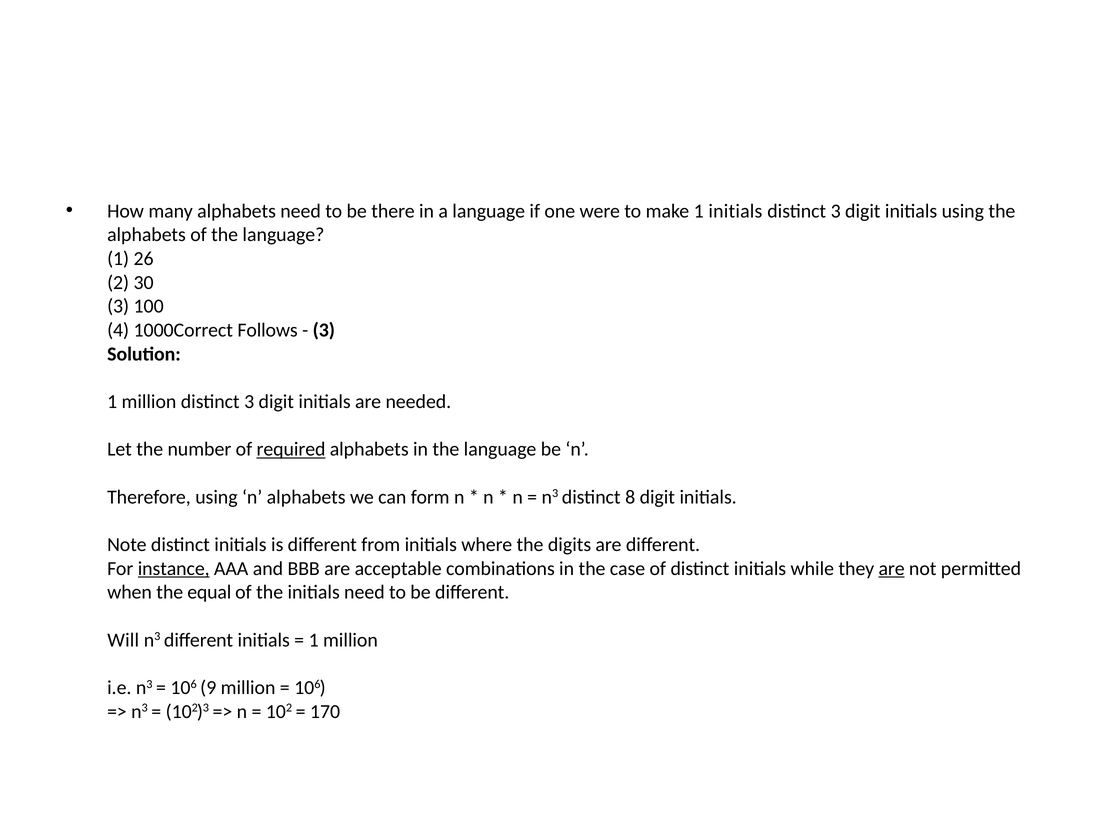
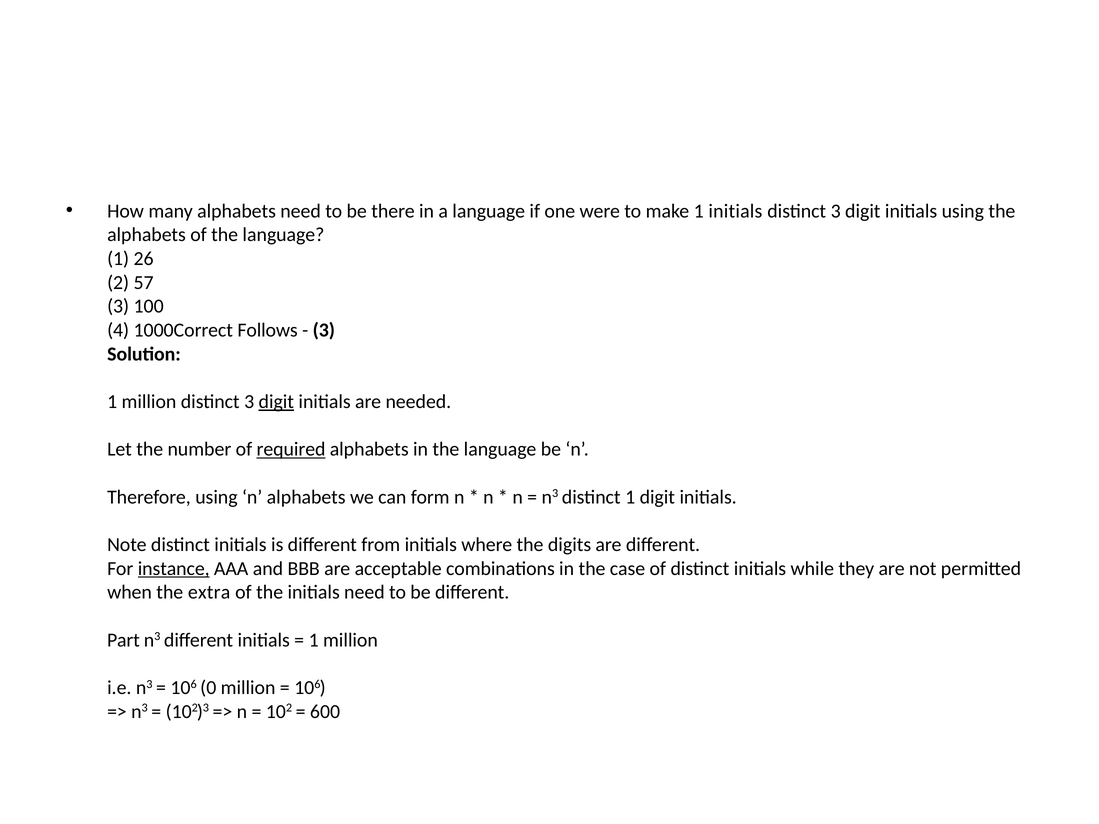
30: 30 -> 57
digit at (276, 402) underline: none -> present
distinct 8: 8 -> 1
are at (892, 569) underline: present -> none
equal: equal -> extra
Will: Will -> Part
9: 9 -> 0
170: 170 -> 600
